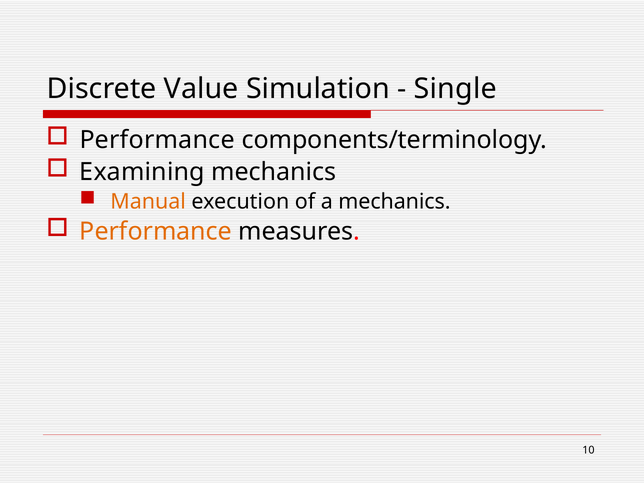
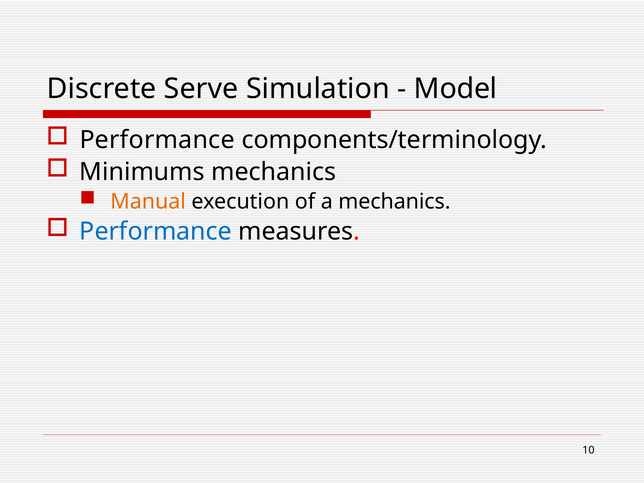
Value: Value -> Serve
Single: Single -> Model
Examining: Examining -> Minimums
Performance at (156, 232) colour: orange -> blue
